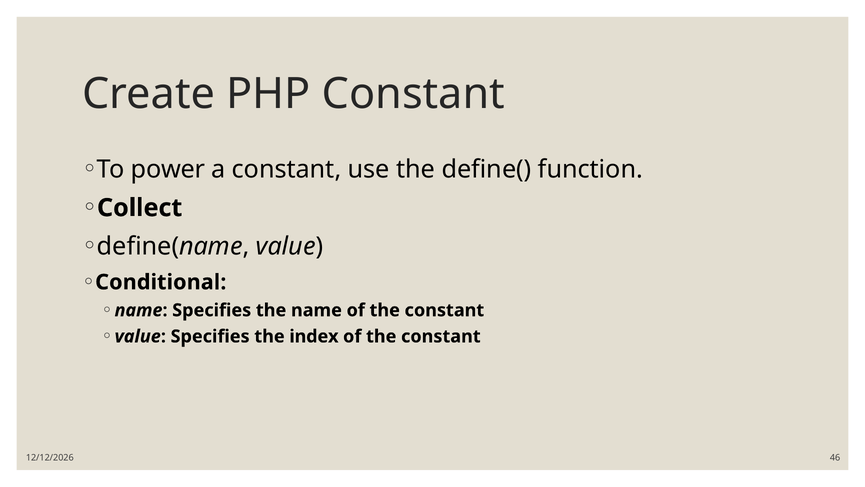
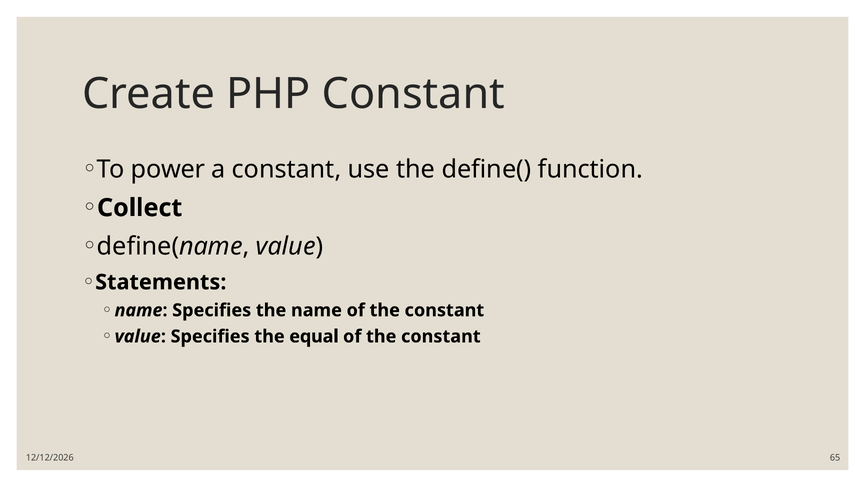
Conditional: Conditional -> Statements
index: index -> equal
46: 46 -> 65
